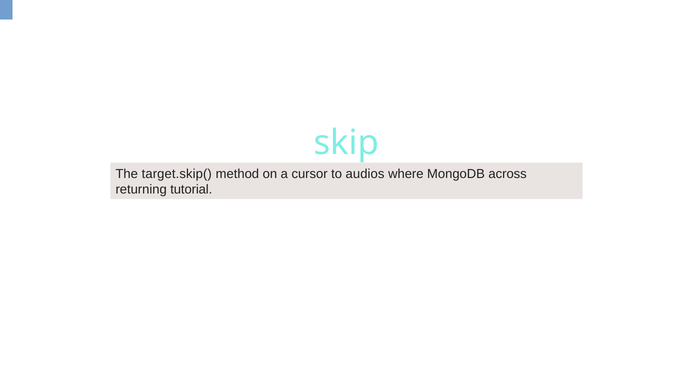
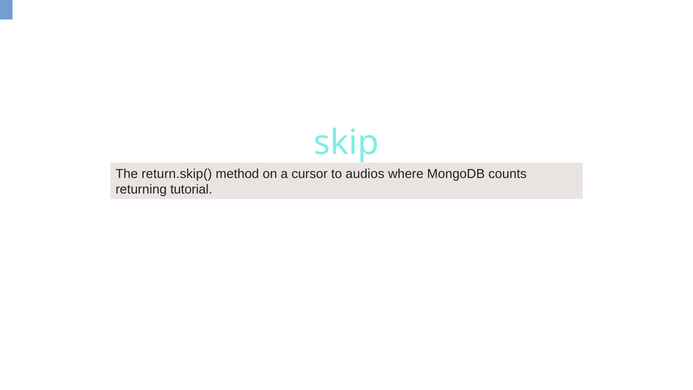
target.skip(: target.skip( -> return.skip(
across: across -> counts
